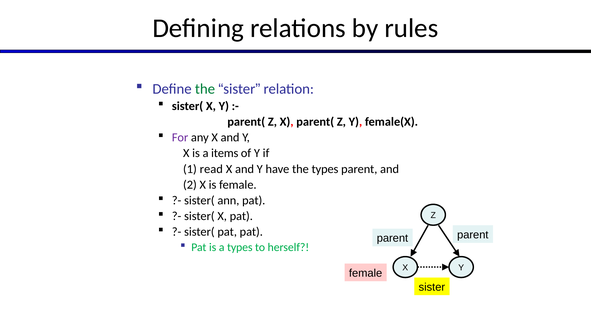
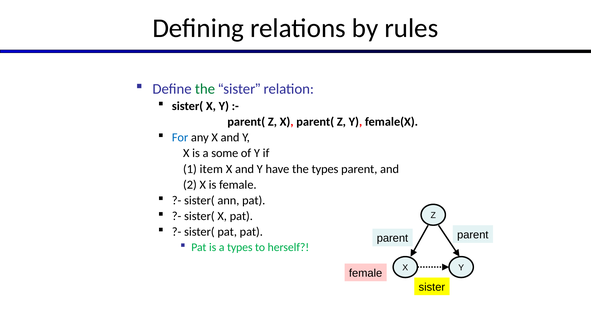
For colour: purple -> blue
items: items -> some
read: read -> item
